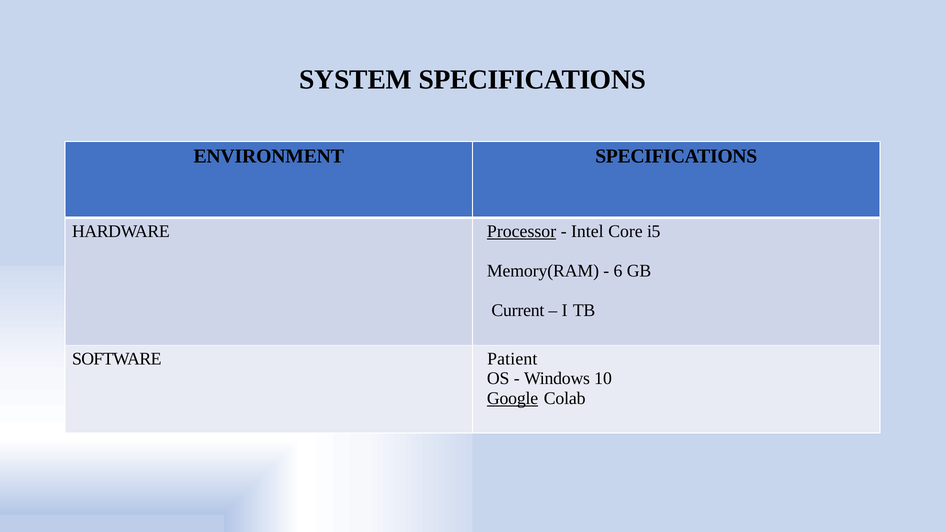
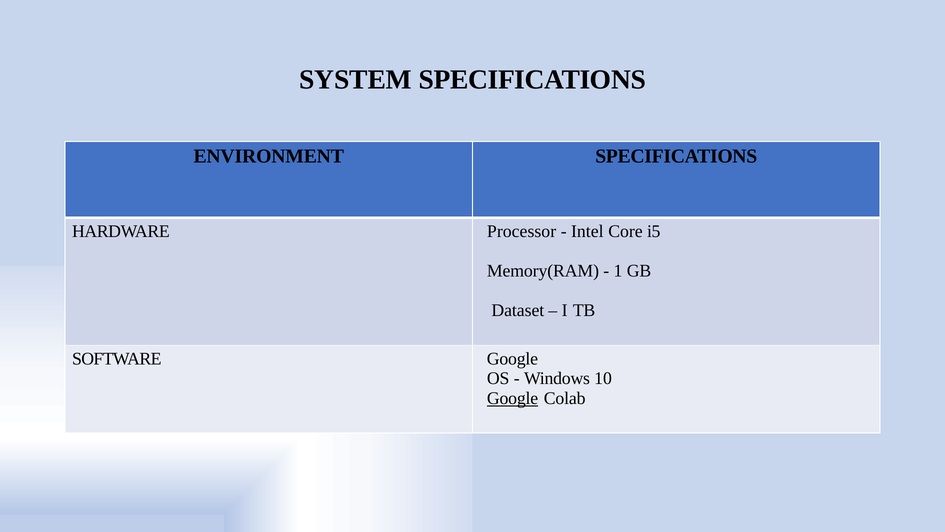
Processor underline: present -> none
6: 6 -> 1
Current: Current -> Dataset
SOFTWARE Patient: Patient -> Google
